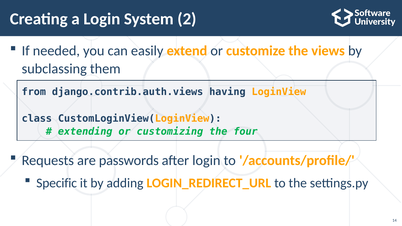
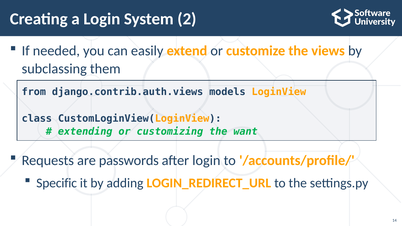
having: having -> models
four: four -> want
